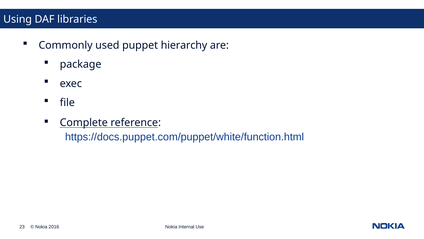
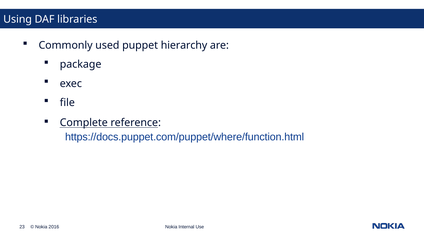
https://docs.puppet.com/puppet/white/function.html: https://docs.puppet.com/puppet/white/function.html -> https://docs.puppet.com/puppet/where/function.html
